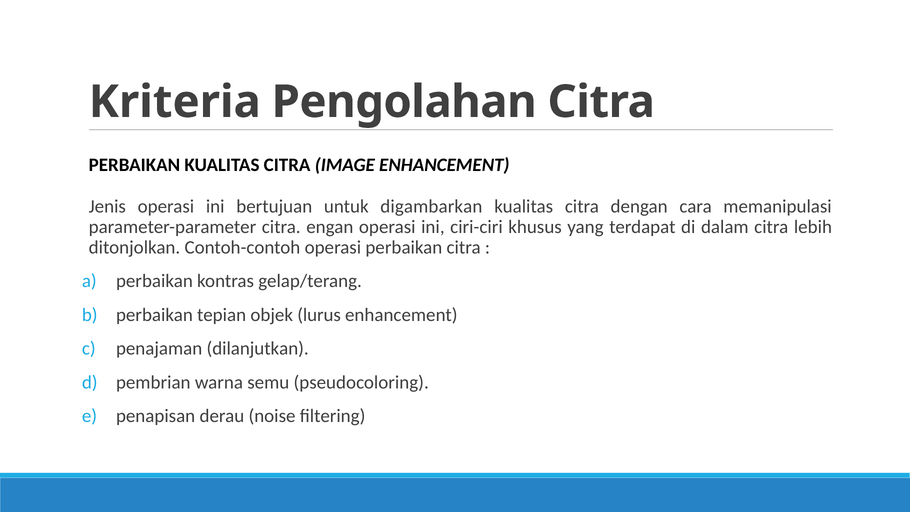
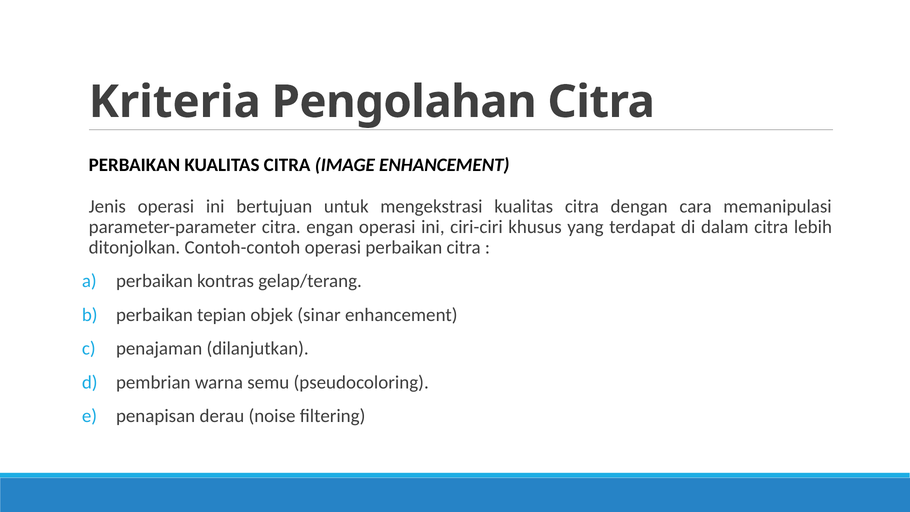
digambarkan: digambarkan -> mengekstrasi
lurus: lurus -> sinar
